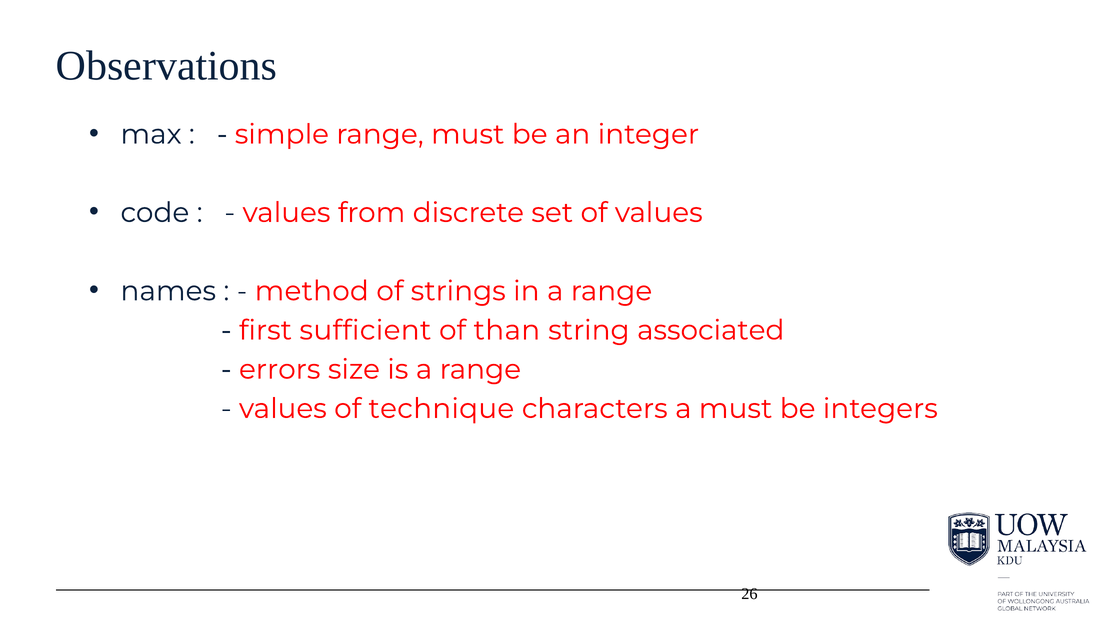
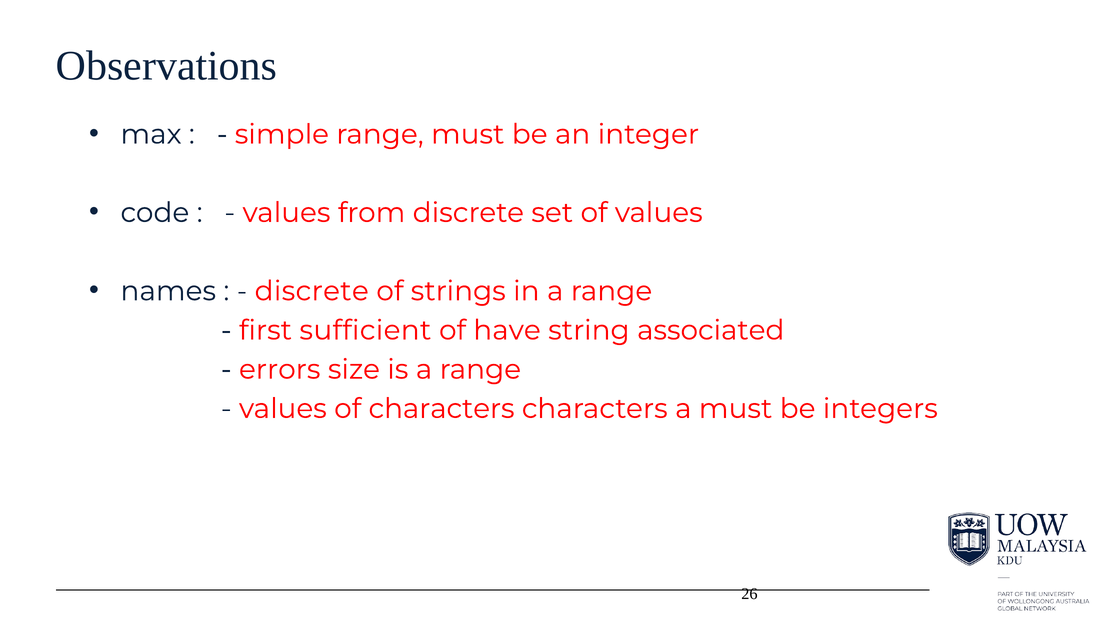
method at (312, 291): method -> discrete
than: than -> have
of technique: technique -> characters
